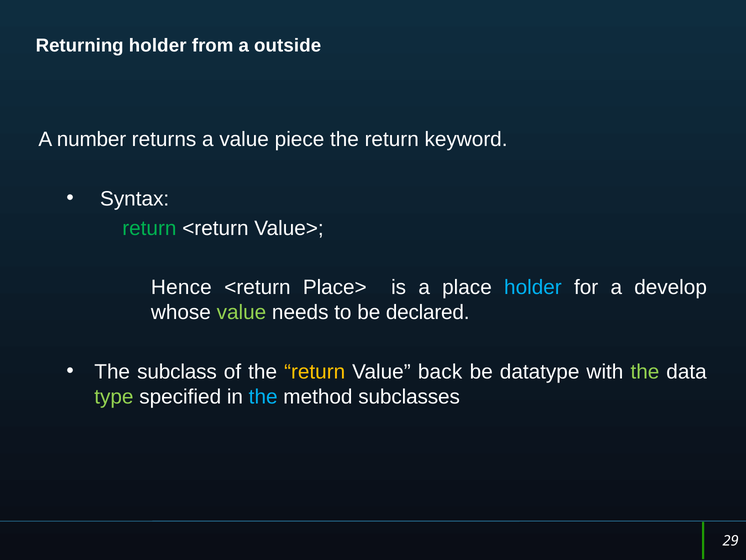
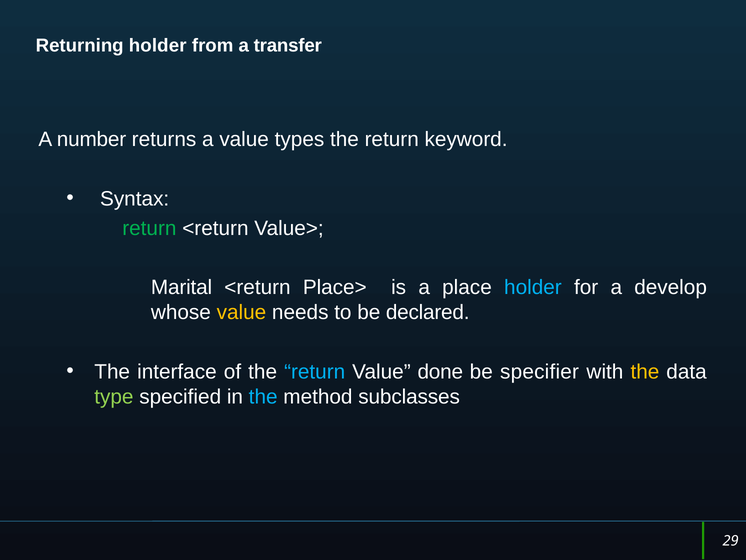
outside: outside -> transfer
piece: piece -> types
Hence: Hence -> Marital
value at (241, 312) colour: light green -> yellow
subclass: subclass -> interface
return at (315, 371) colour: yellow -> light blue
back: back -> done
datatype: datatype -> specifier
the at (645, 371) colour: light green -> yellow
